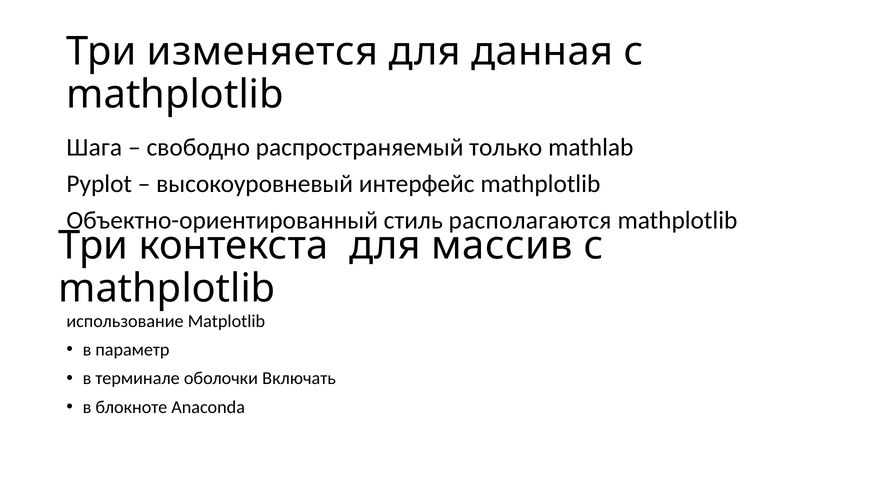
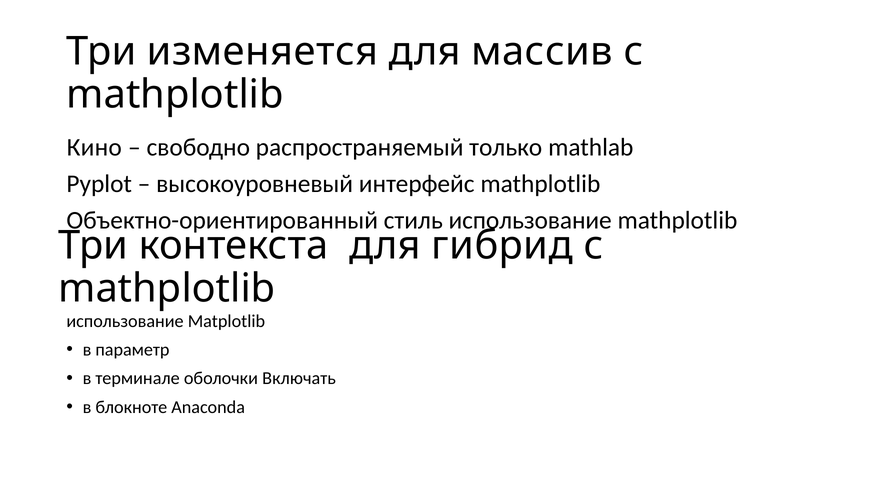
данная: данная -> массив
Шага: Шага -> Кино
стиль располагаются: располагаются -> использование
массив: массив -> гибрид
